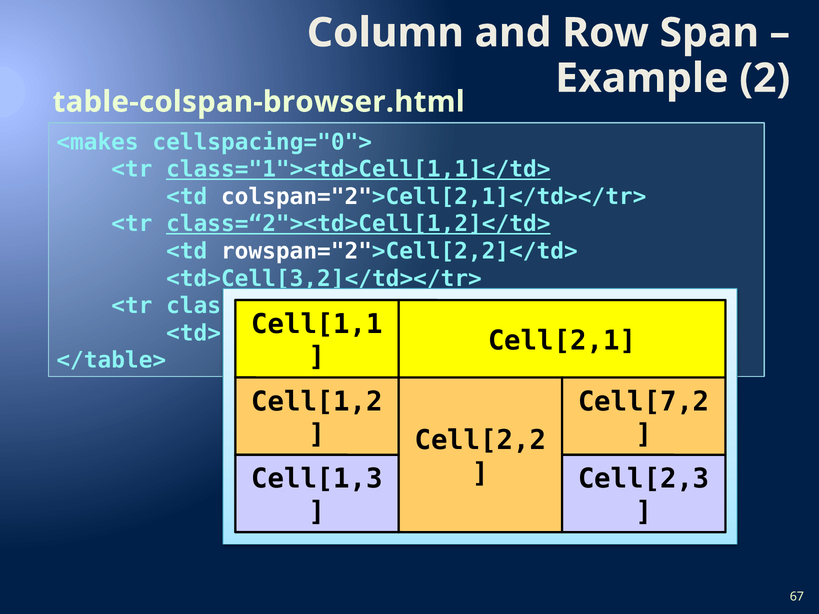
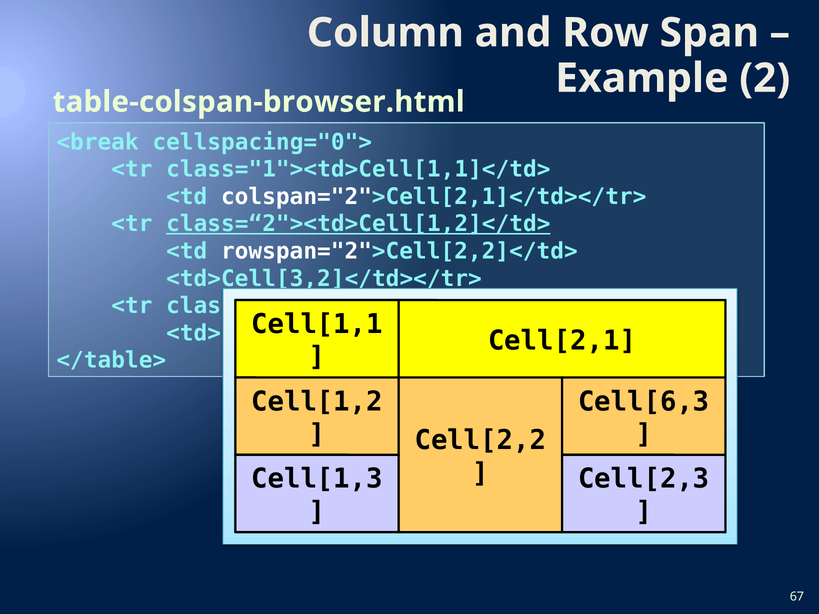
<makes: <makes -> <break
class="1"><td>Cell[1,1]</td> underline: present -> none
Cell[7,2: Cell[7,2 -> Cell[6,3
